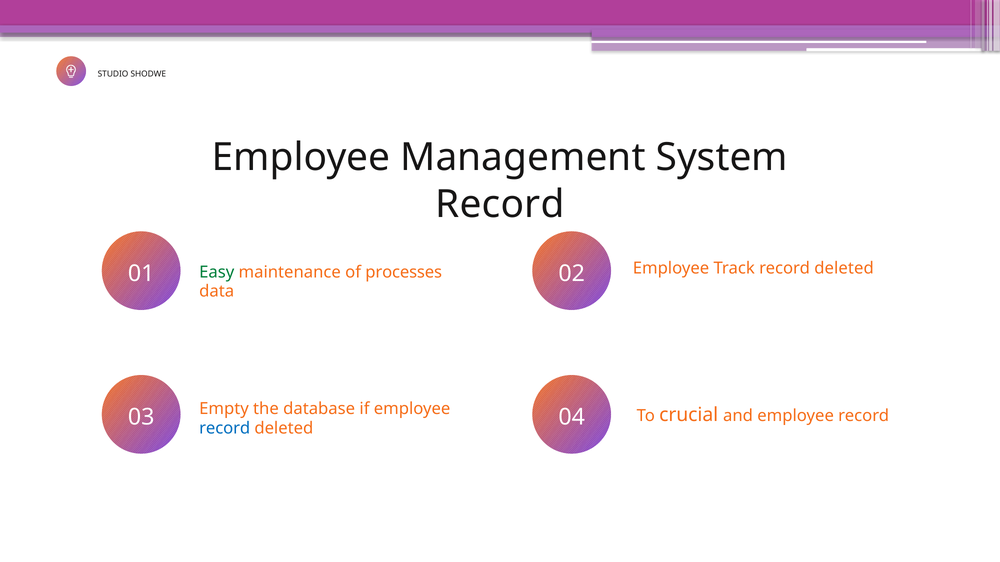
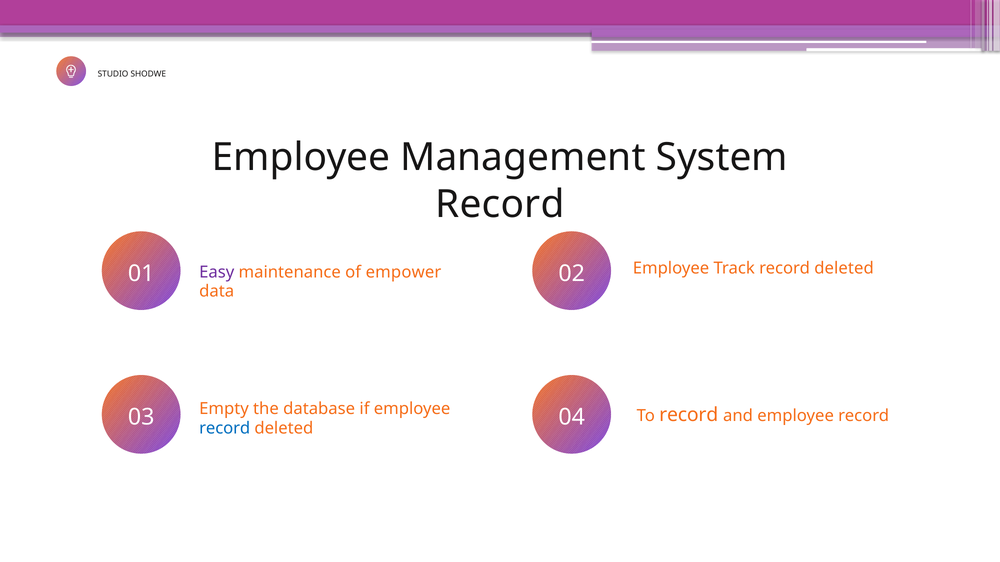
Easy colour: green -> purple
processes: processes -> empower
To crucial: crucial -> record
